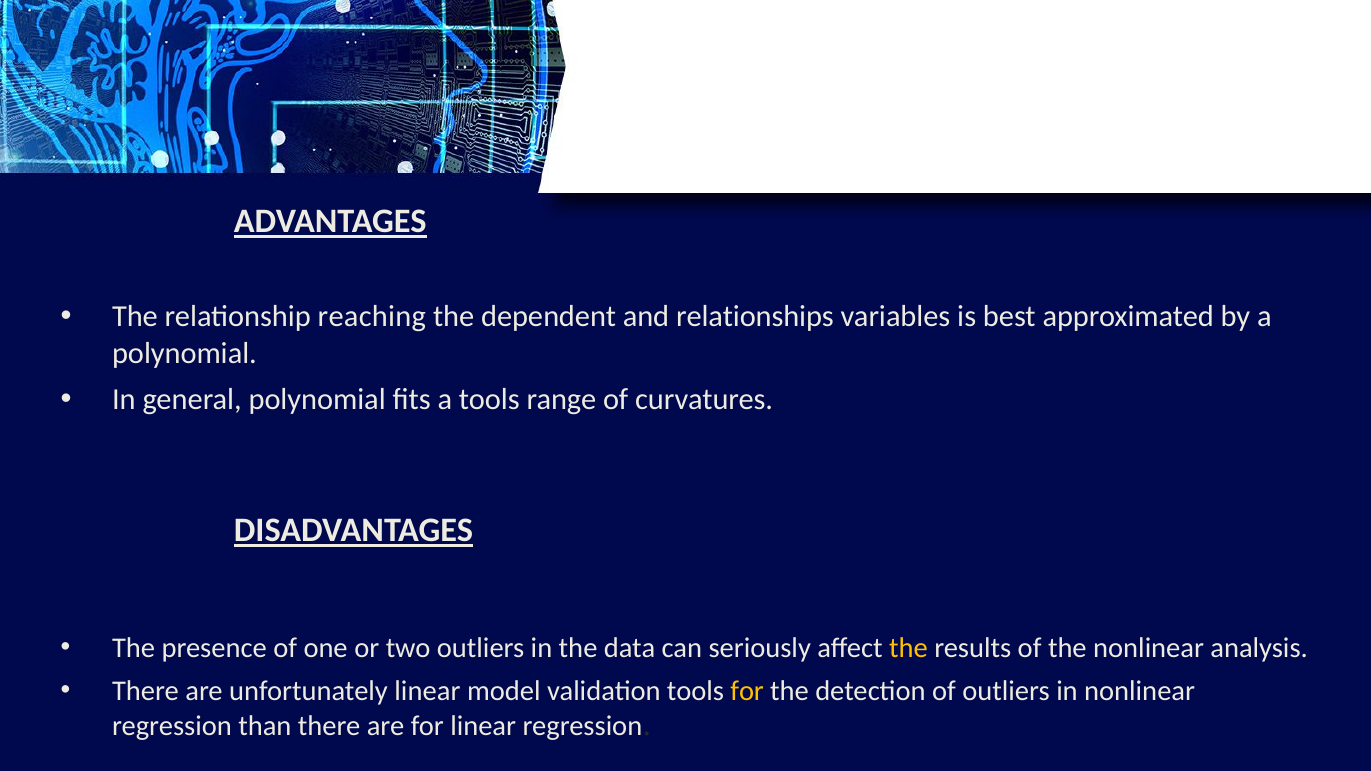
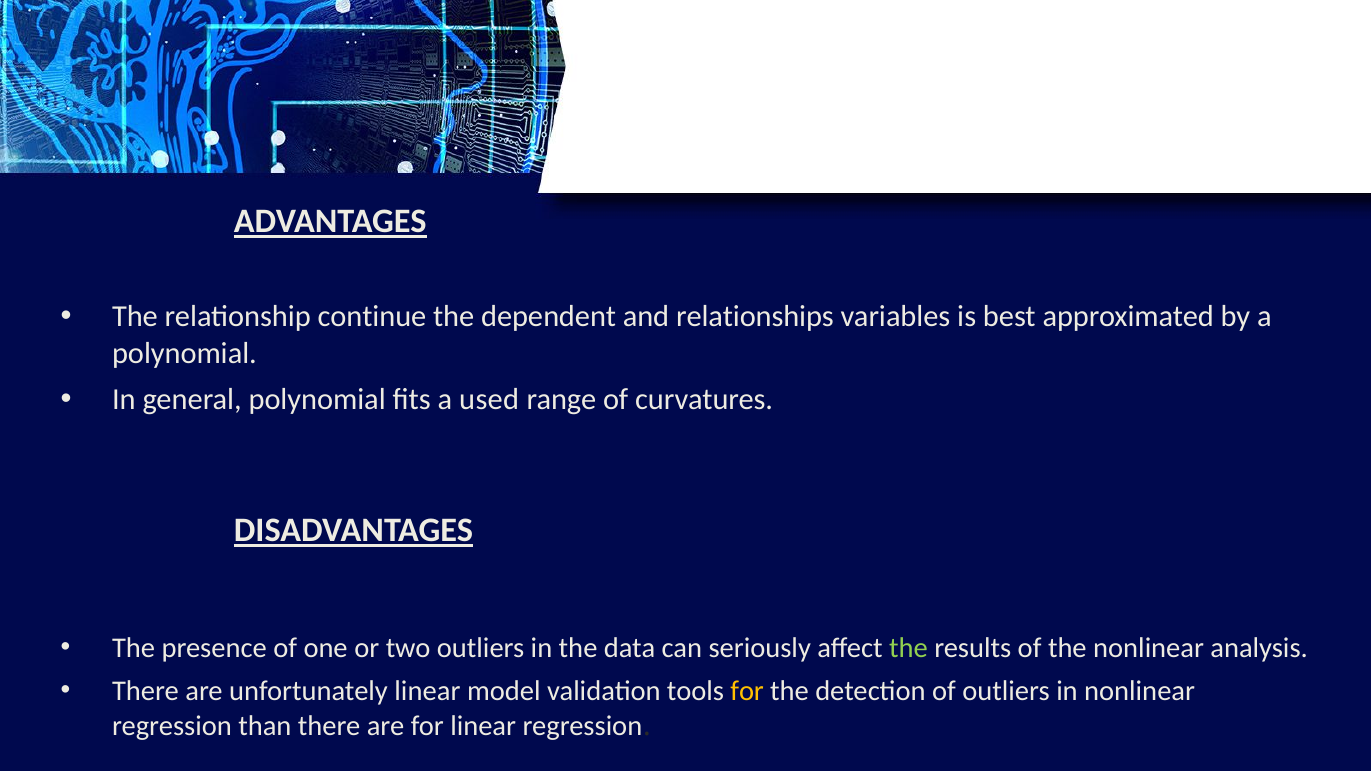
reaching: reaching -> continue
a tools: tools -> used
the at (908, 649) colour: yellow -> light green
